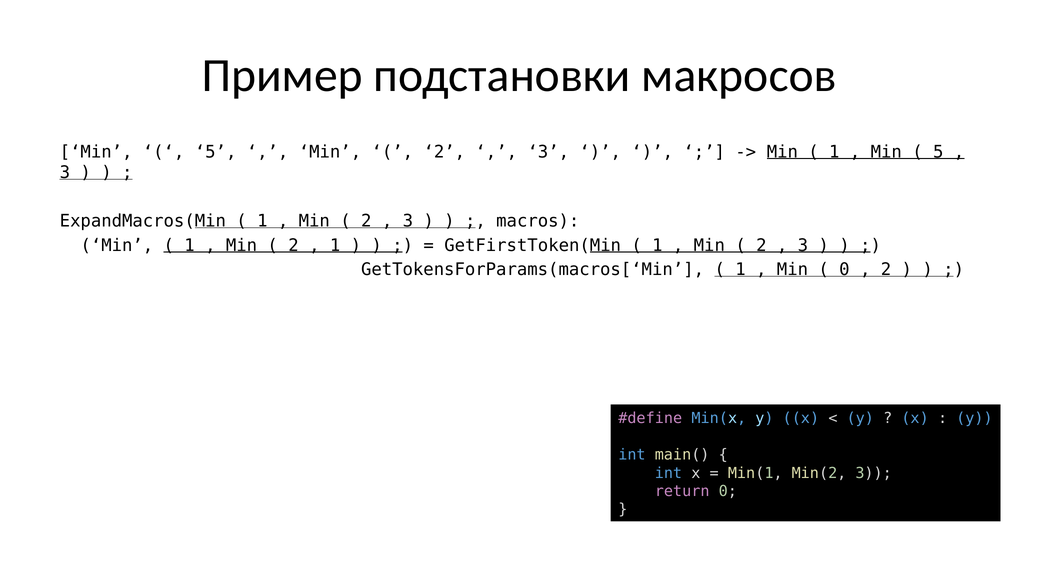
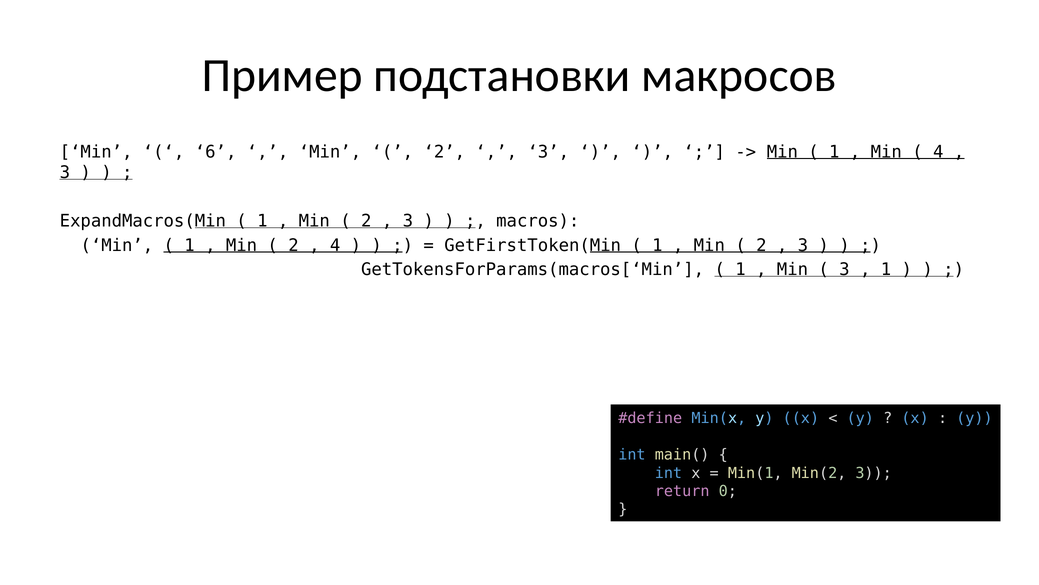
5 at (216, 152): 5 -> 6
5 at (938, 152): 5 -> 4
1 at (335, 245): 1 -> 4
0 at (844, 269): 0 -> 3
2 at (886, 269): 2 -> 1
